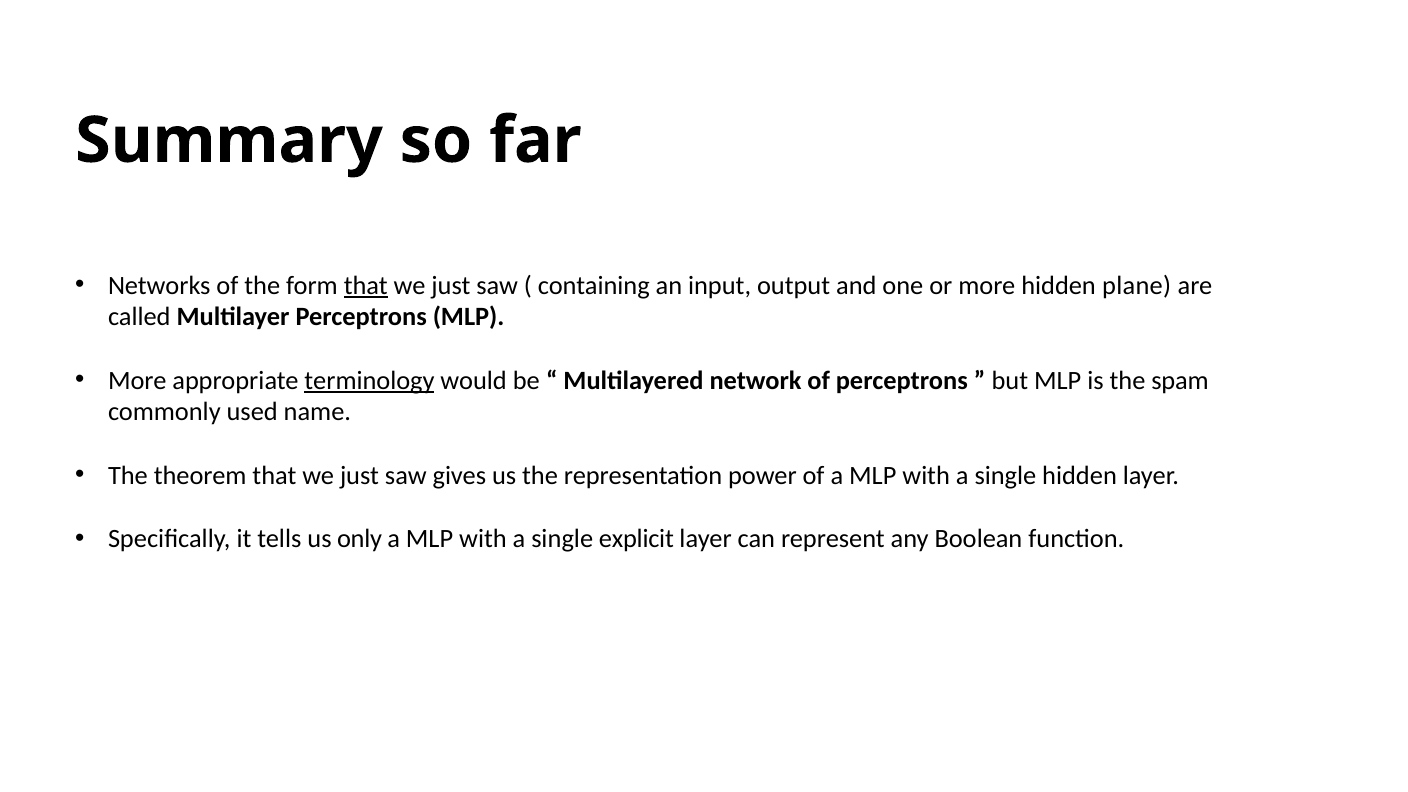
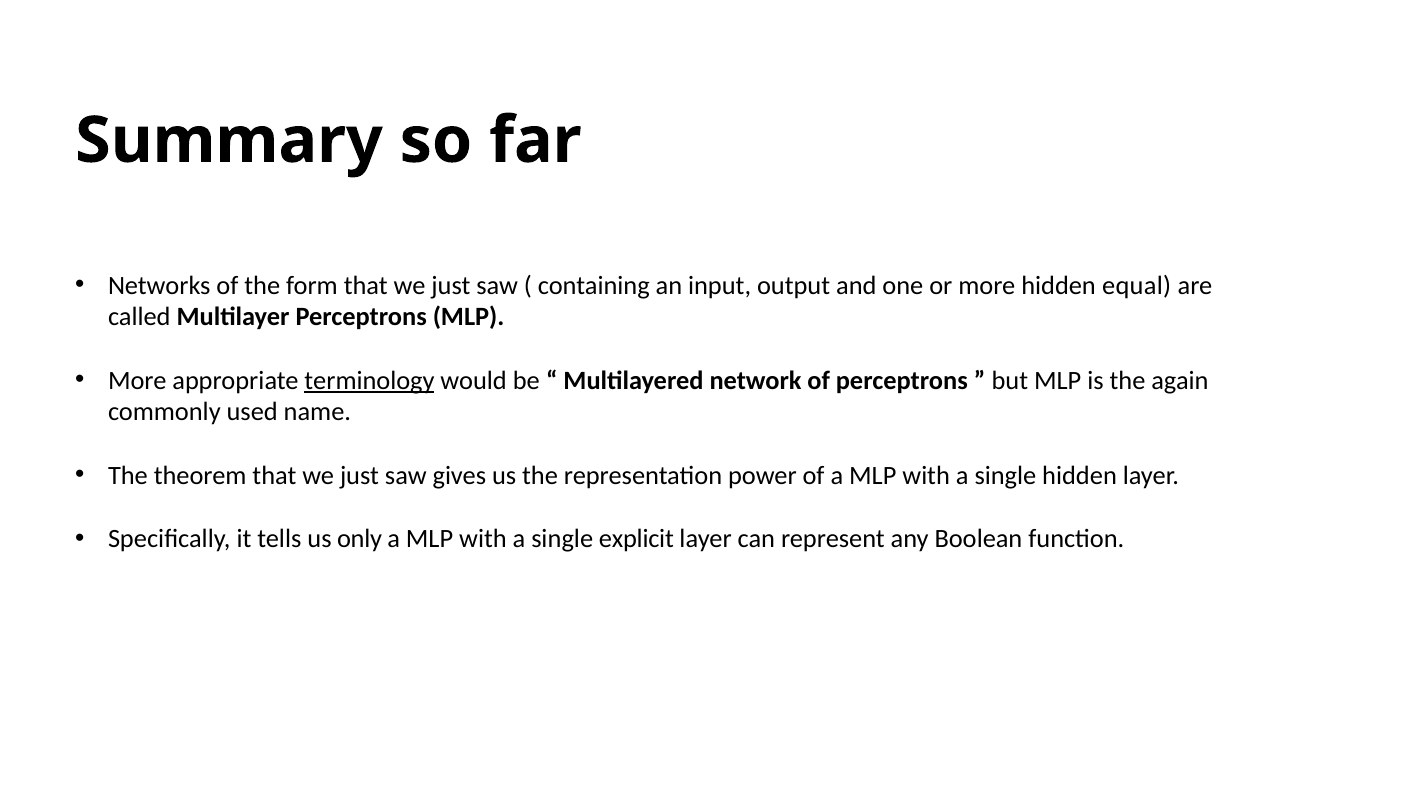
that at (366, 286) underline: present -> none
plane: plane -> equal
spam: spam -> again
